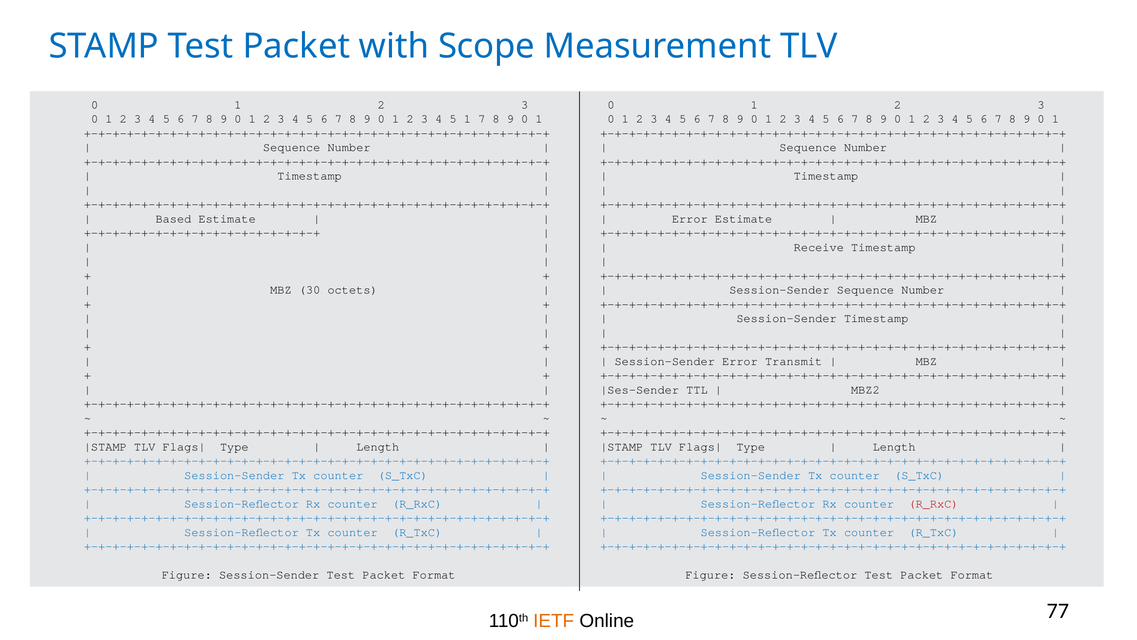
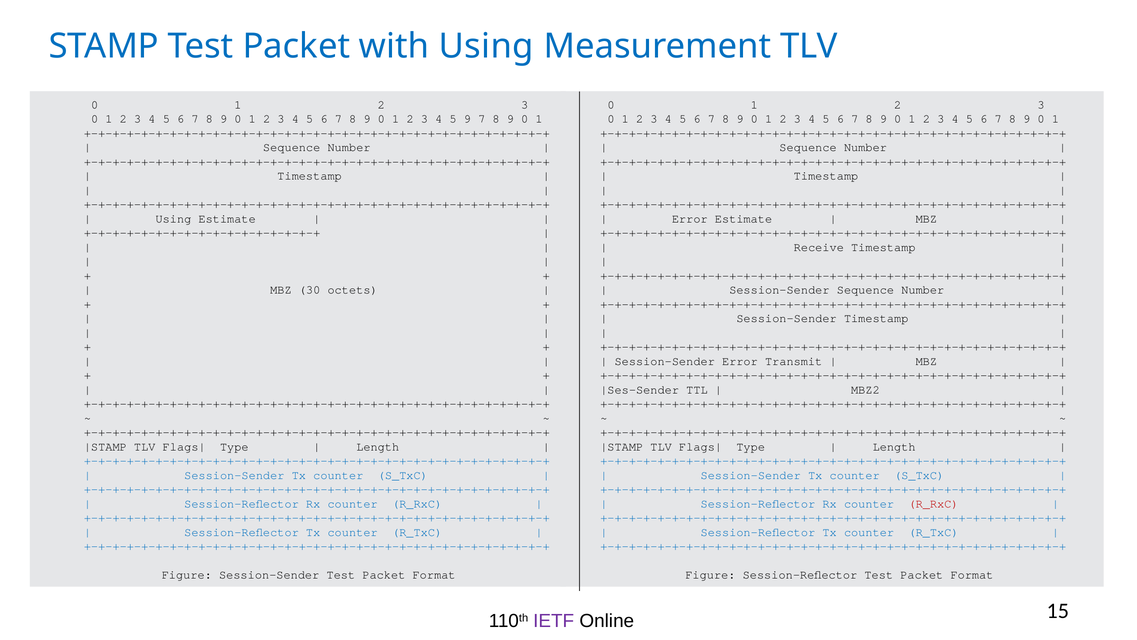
with Scope: Scope -> Using
5 1: 1 -> 9
Based at (173, 219): Based -> Using
IETF colour: orange -> purple
77: 77 -> 15
